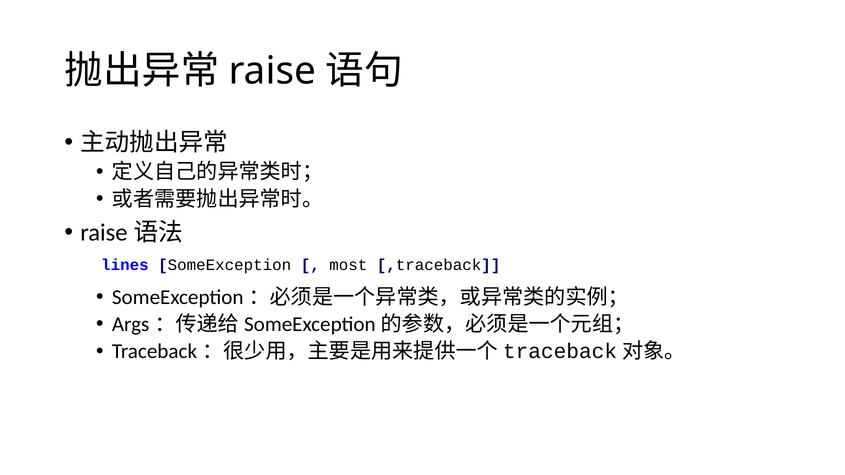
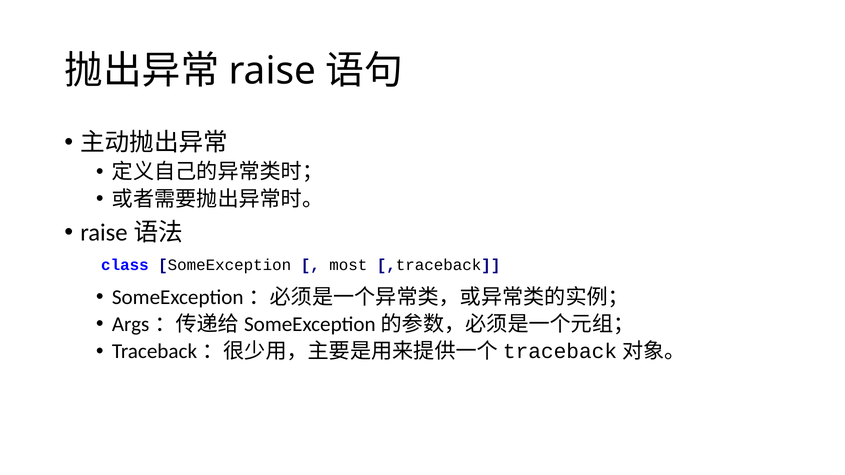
lines: lines -> class
